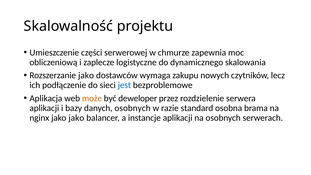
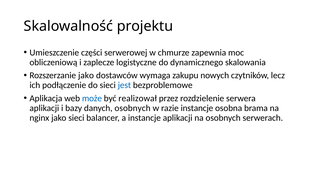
może colour: orange -> blue
deweloper: deweloper -> realizował
razie standard: standard -> instancje
jako jako: jako -> sieci
